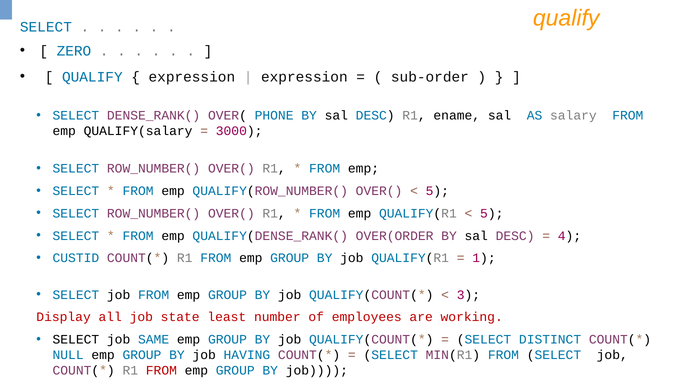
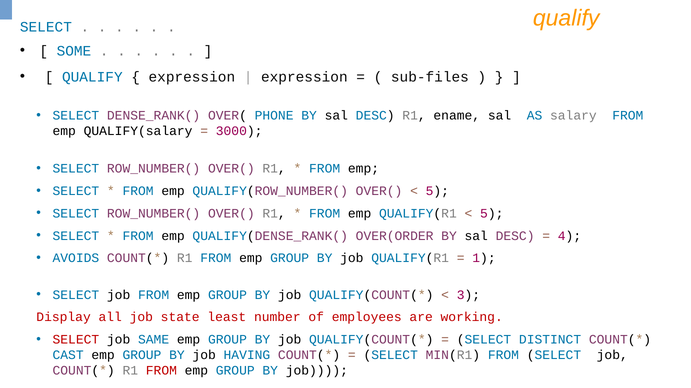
ZERO: ZERO -> SOME
sub-order: sub-order -> sub-files
CUSTID: CUSTID -> AVOIDS
SELECT at (76, 340) colour: black -> red
NULL: NULL -> CAST
